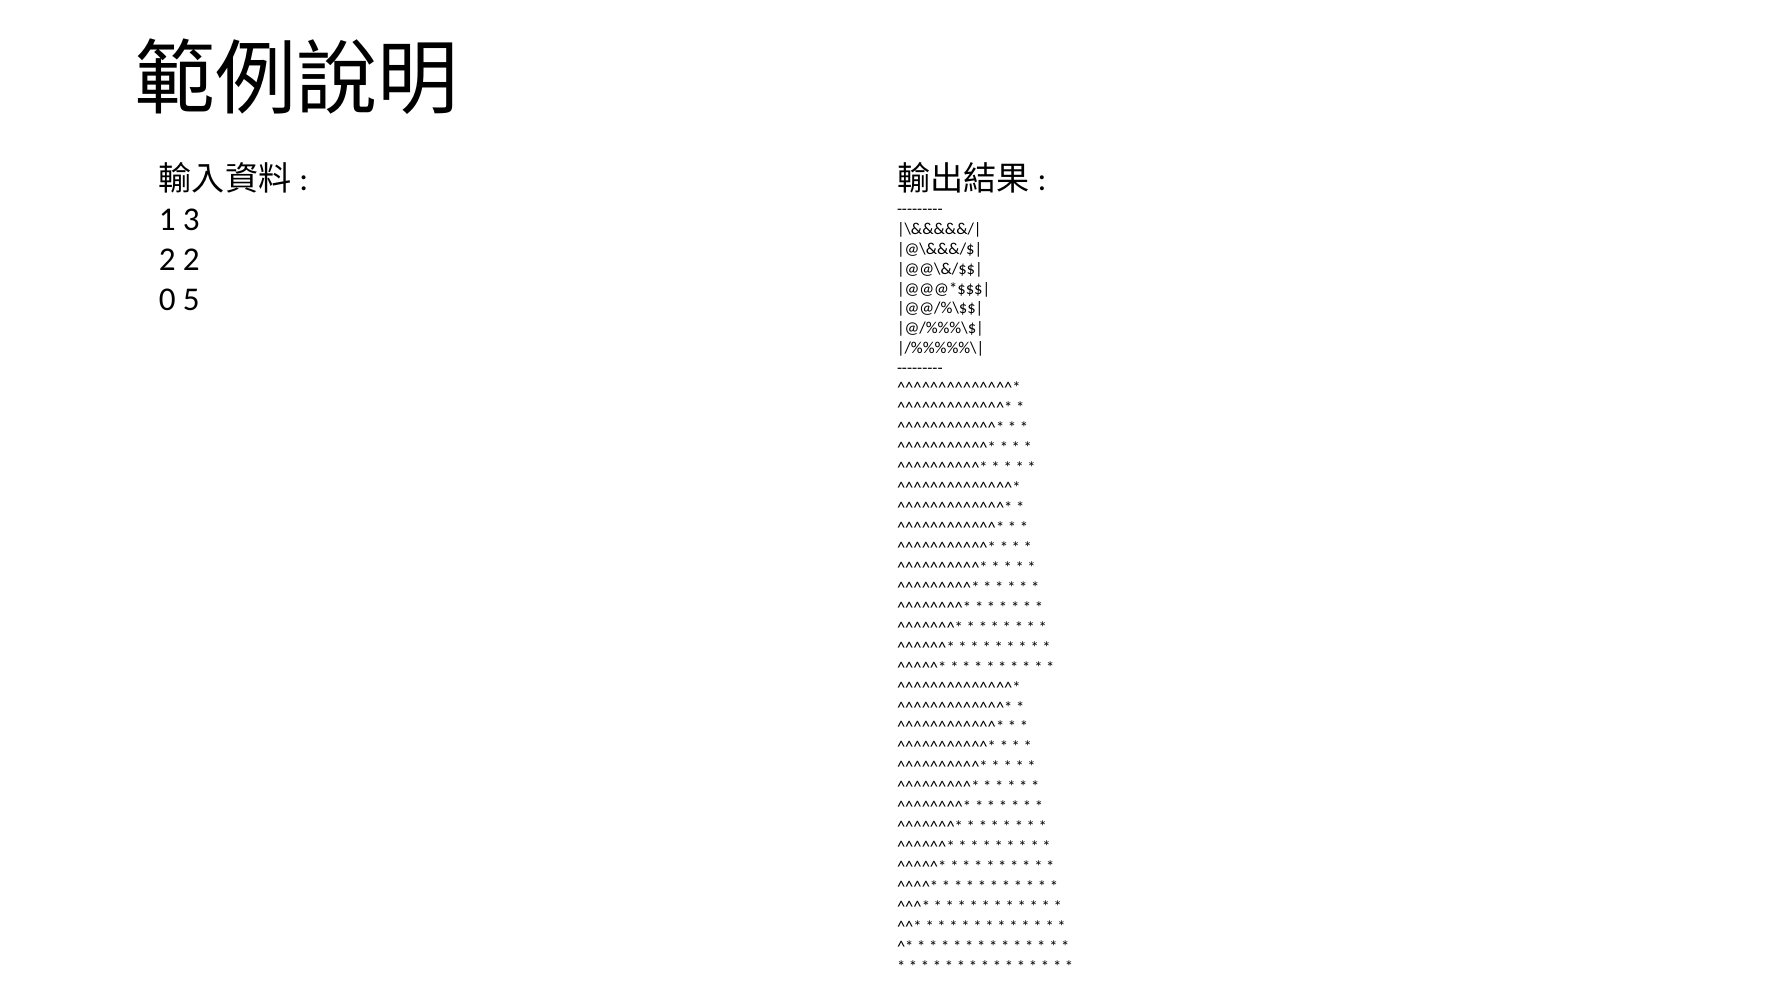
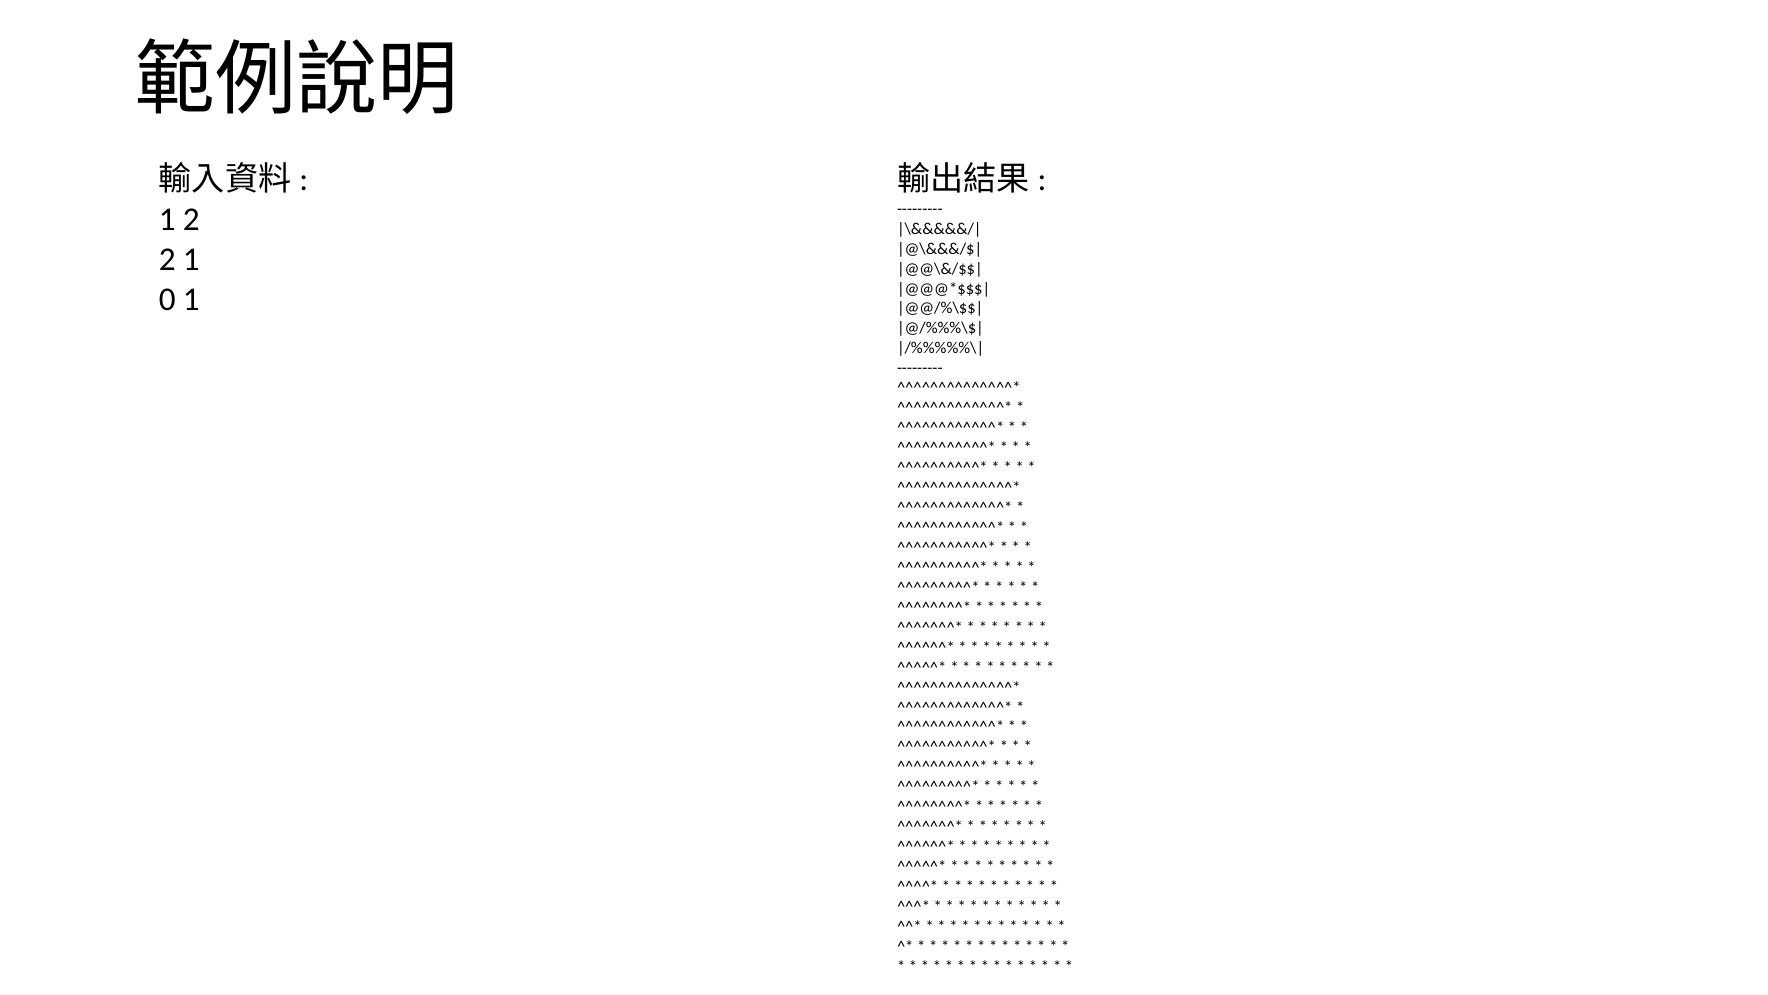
1 3: 3 -> 2
2 2: 2 -> 1
0 5: 5 -> 1
